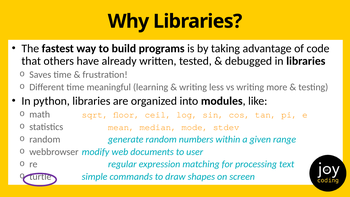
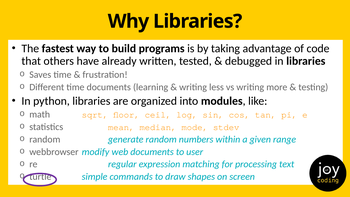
time meaningful: meaningful -> documents
